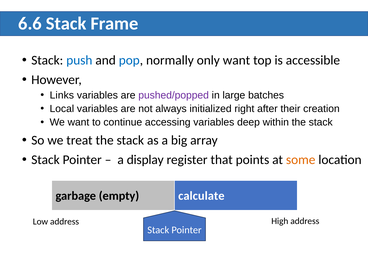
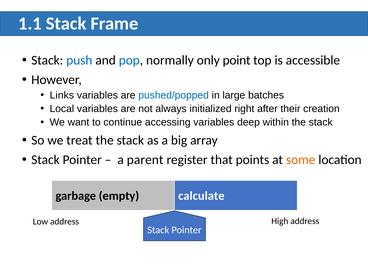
6.6: 6.6 -> 1.1
only want: want -> point
pushed/popped colour: purple -> blue
display: display -> parent
